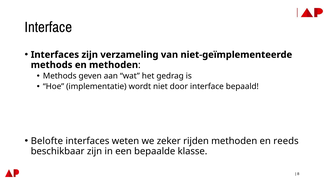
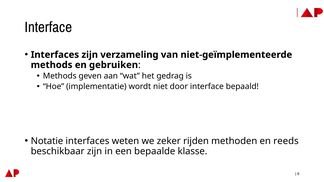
en methoden: methoden -> gebruiken
Belofte: Belofte -> Notatie
